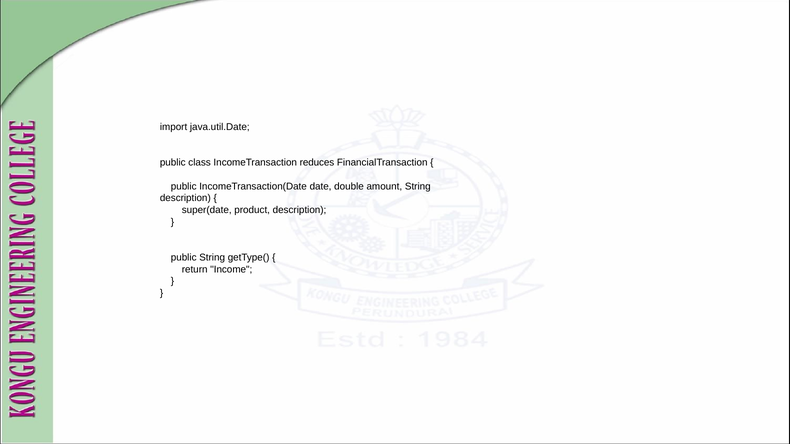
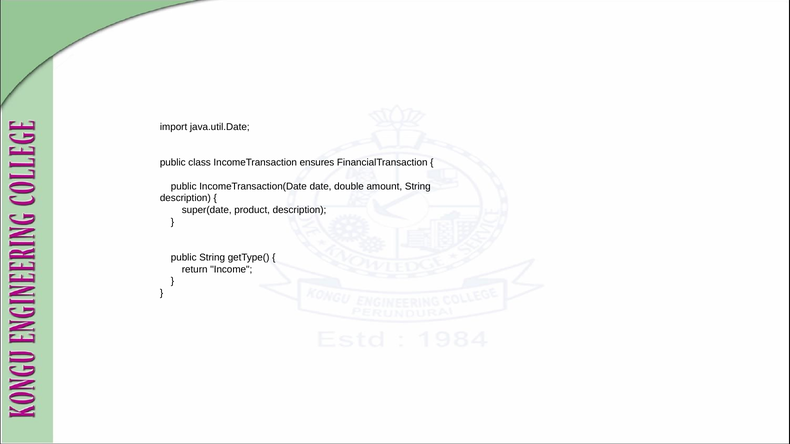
reduces: reduces -> ensures
